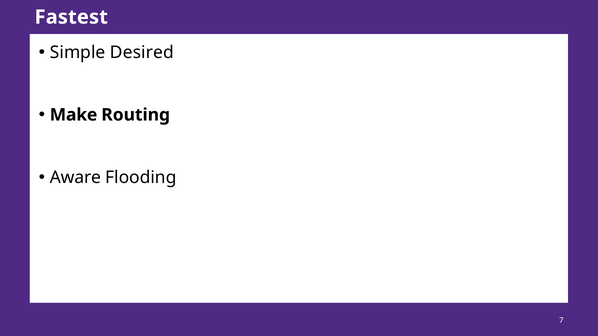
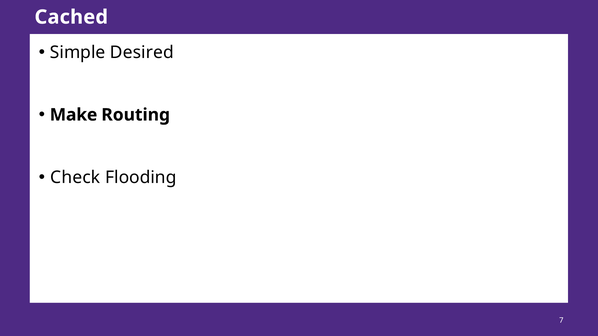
Fastest: Fastest -> Cached
Aware: Aware -> Check
